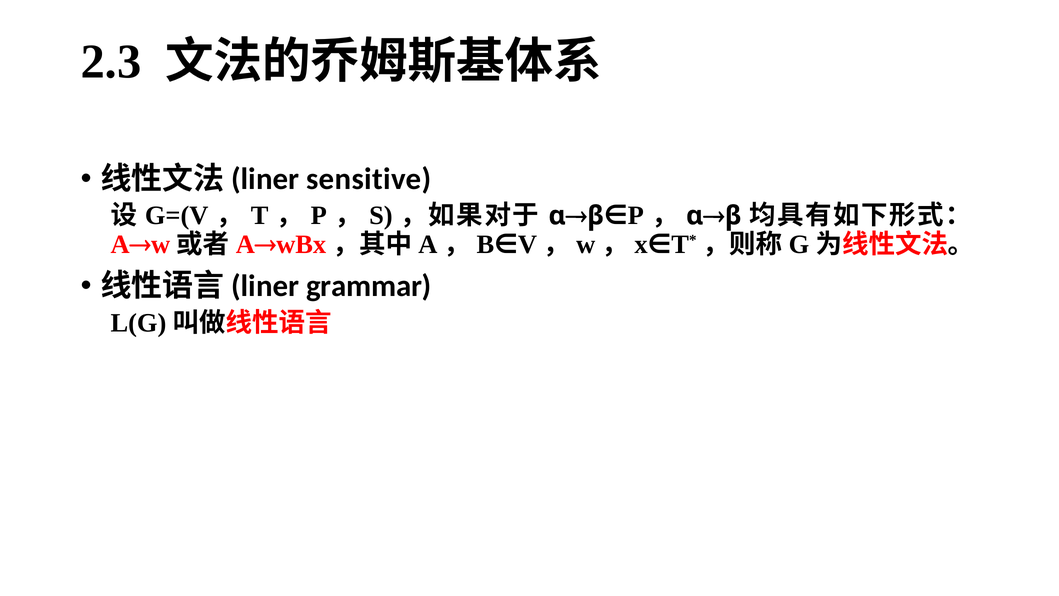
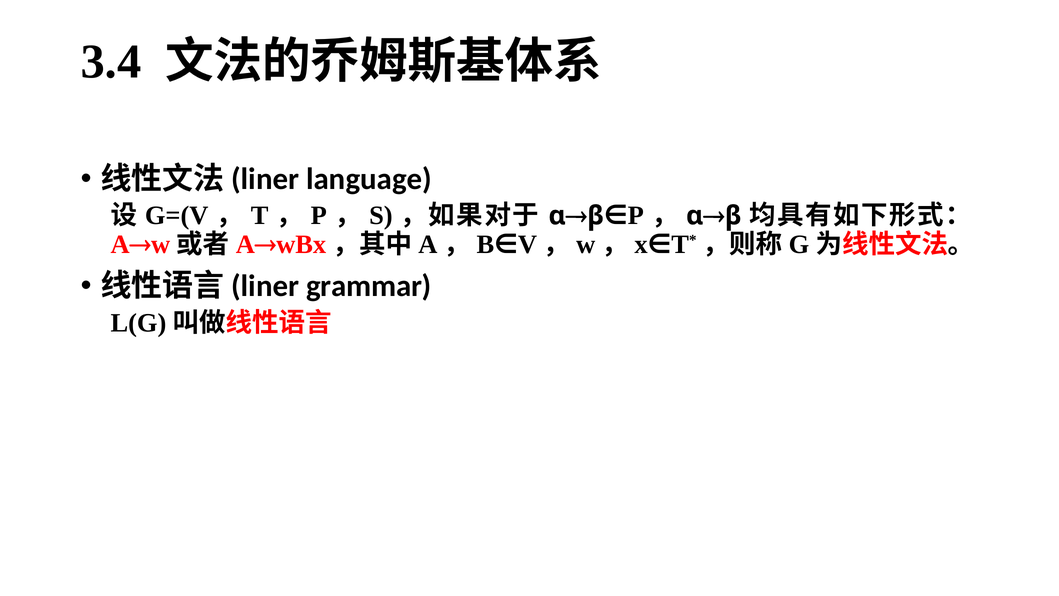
2.3: 2.3 -> 3.4
sensitive: sensitive -> language
